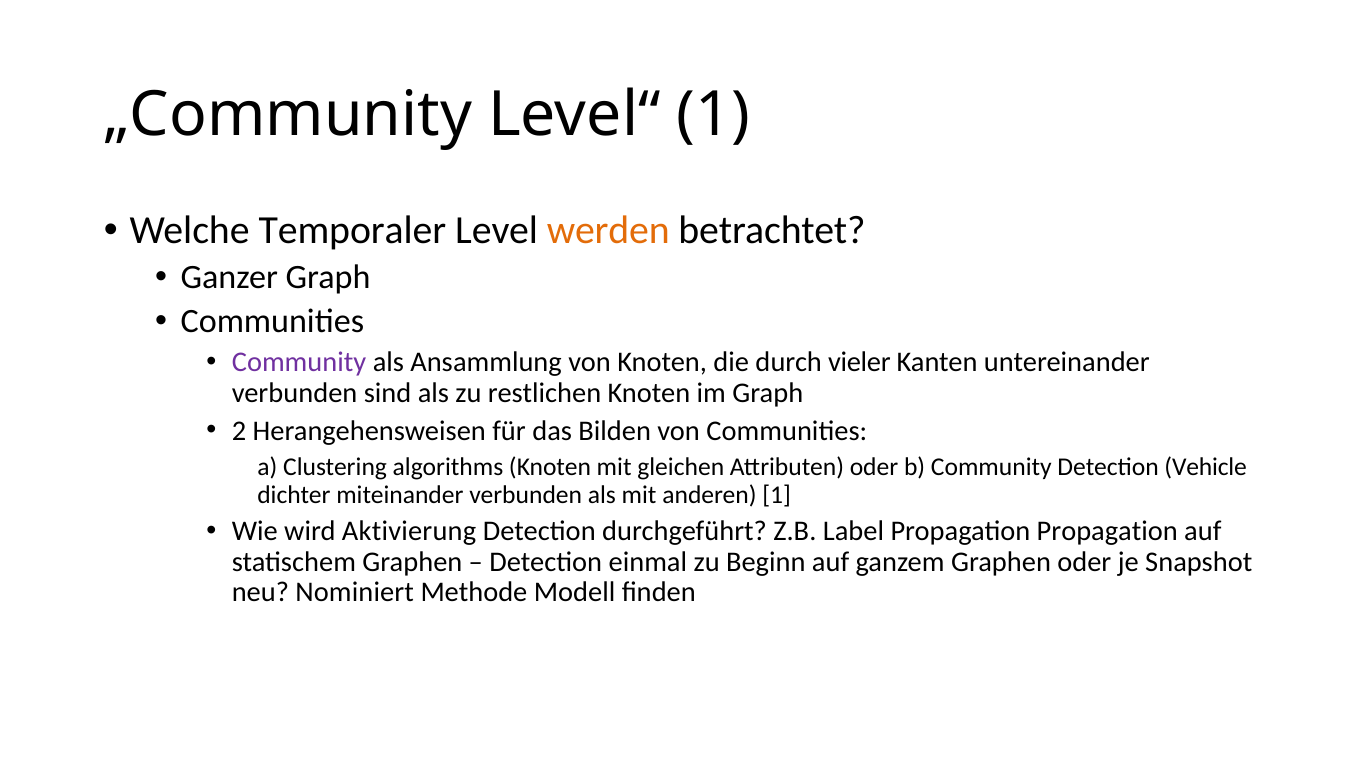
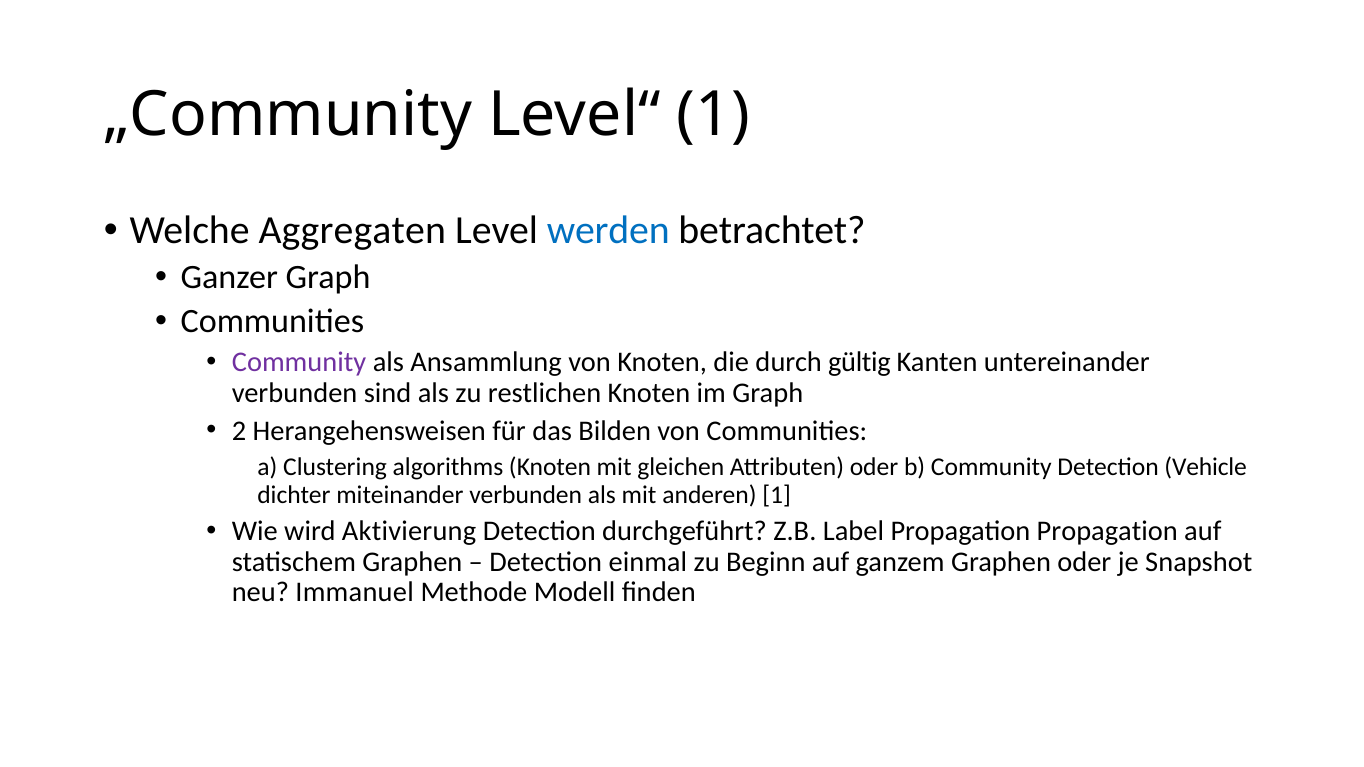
Temporaler: Temporaler -> Aggregaten
werden colour: orange -> blue
vieler: vieler -> gültig
Nominiert: Nominiert -> Immanuel
